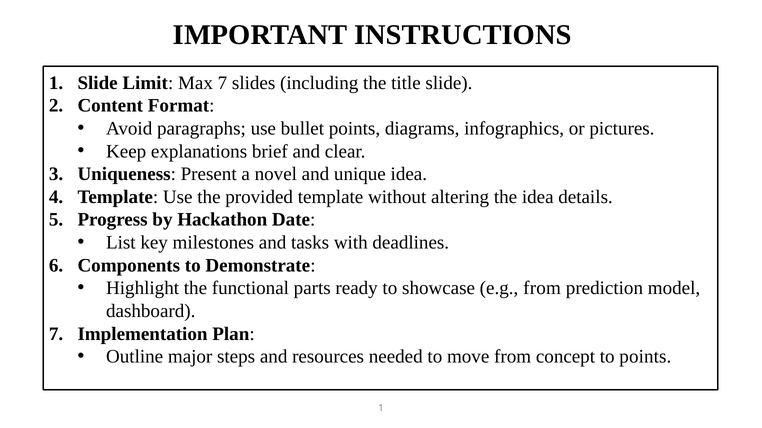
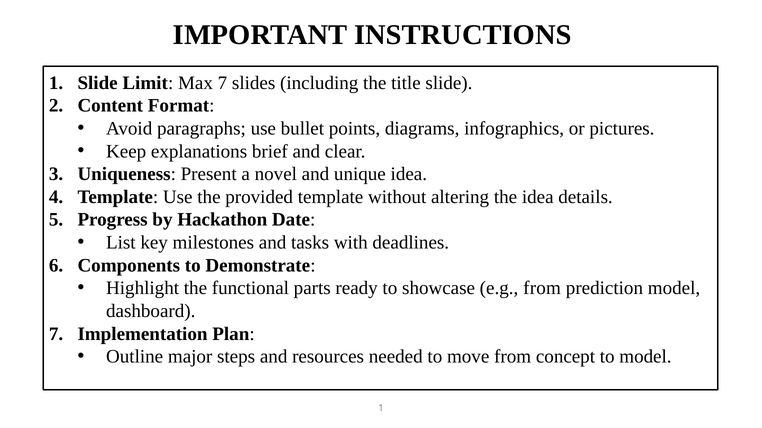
to points: points -> model
